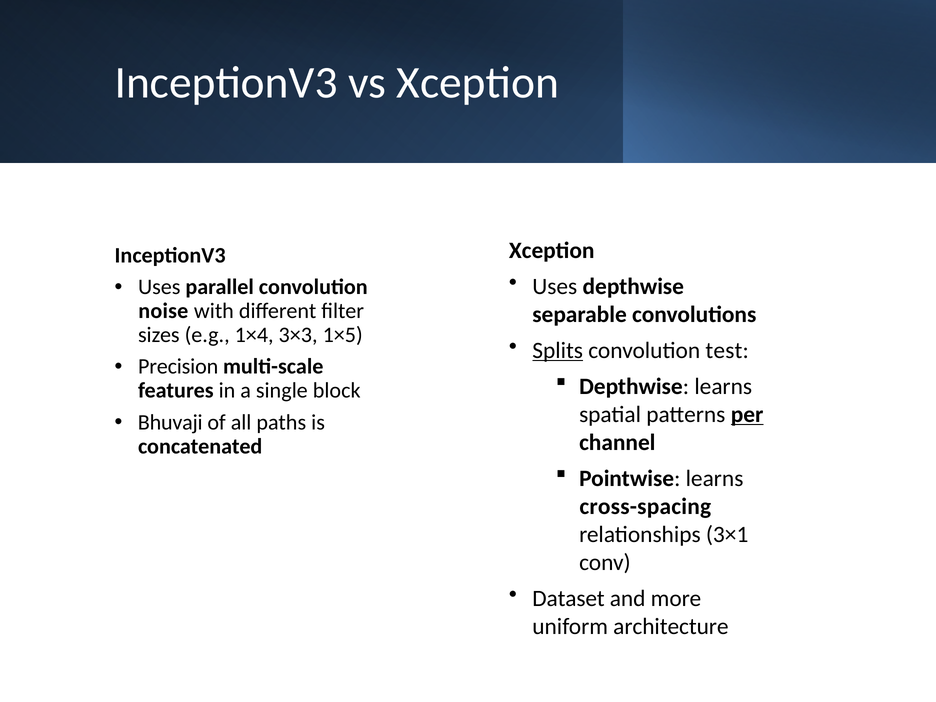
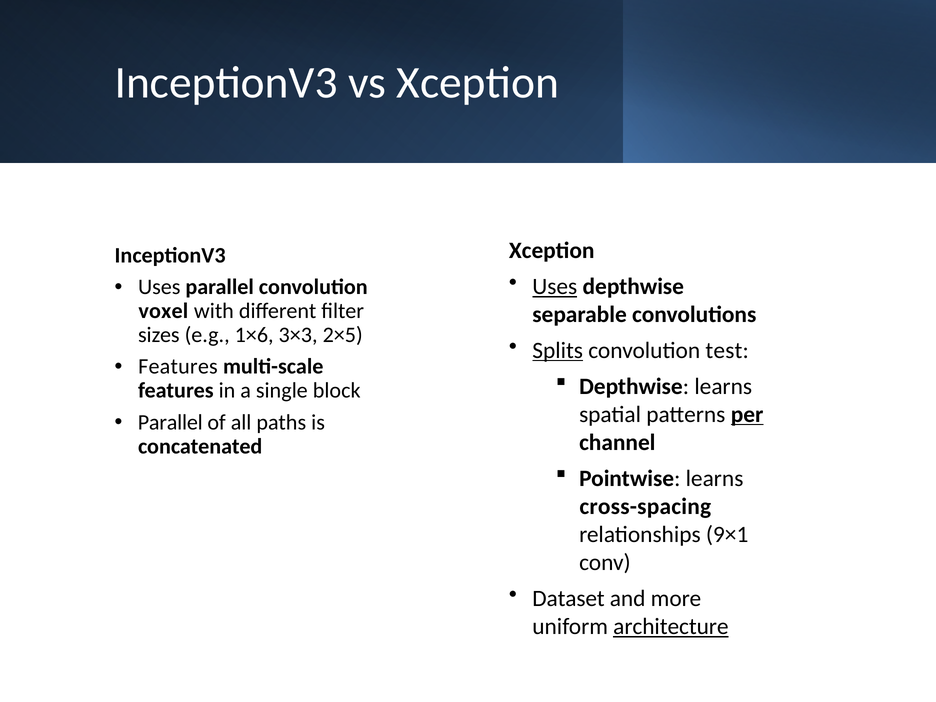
Uses at (555, 286) underline: none -> present
noise: noise -> voxel
1×4: 1×4 -> 1×6
1×5: 1×5 -> 2×5
Precision at (178, 367): Precision -> Features
Bhuvaji at (170, 422): Bhuvaji -> Parallel
3×1: 3×1 -> 9×1
architecture underline: none -> present
